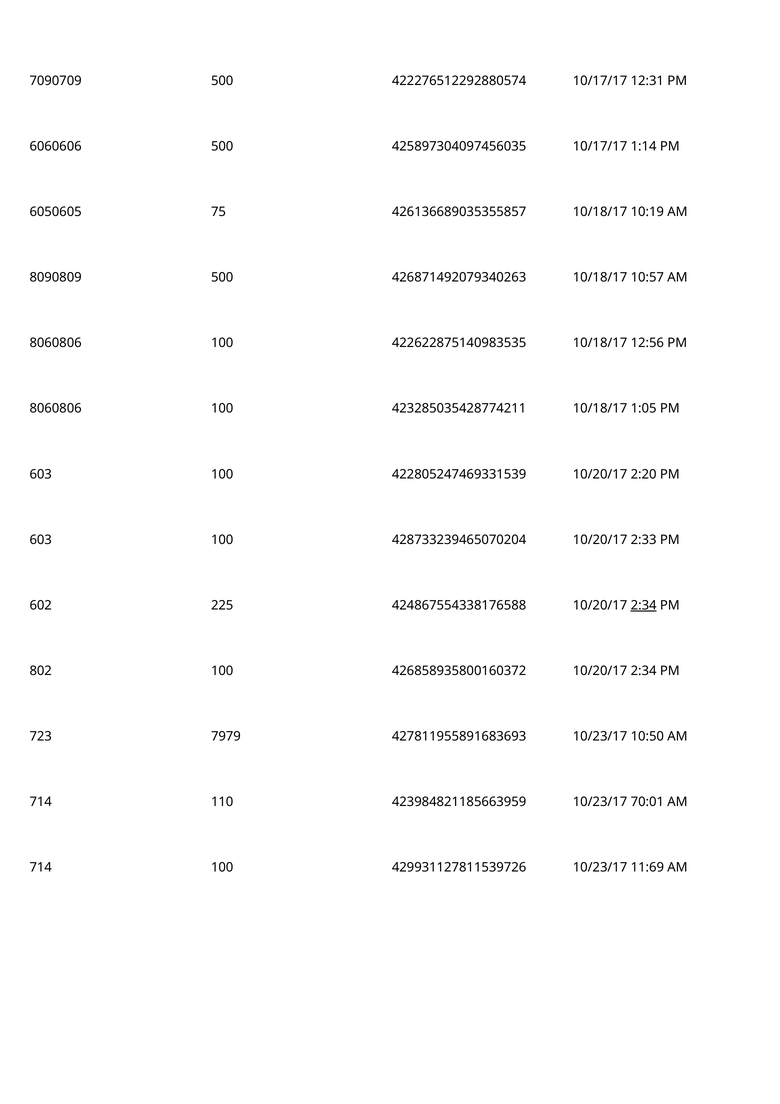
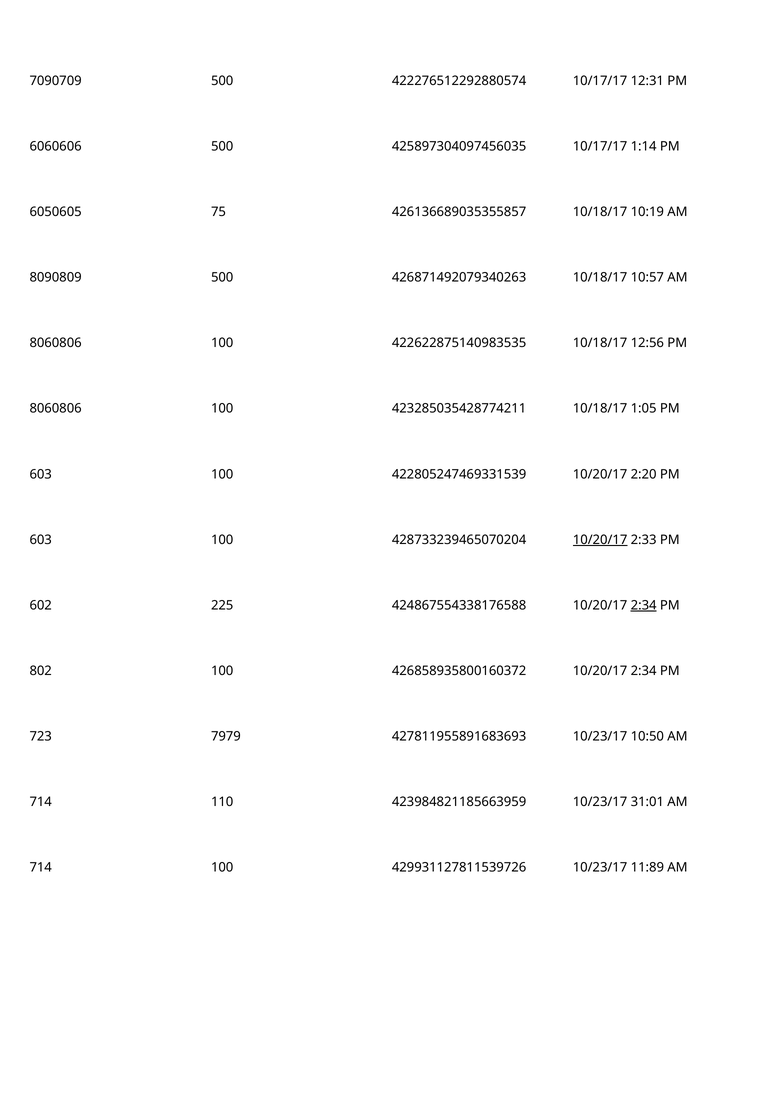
10/20/17 at (600, 540) underline: none -> present
70:01: 70:01 -> 31:01
11:69: 11:69 -> 11:89
